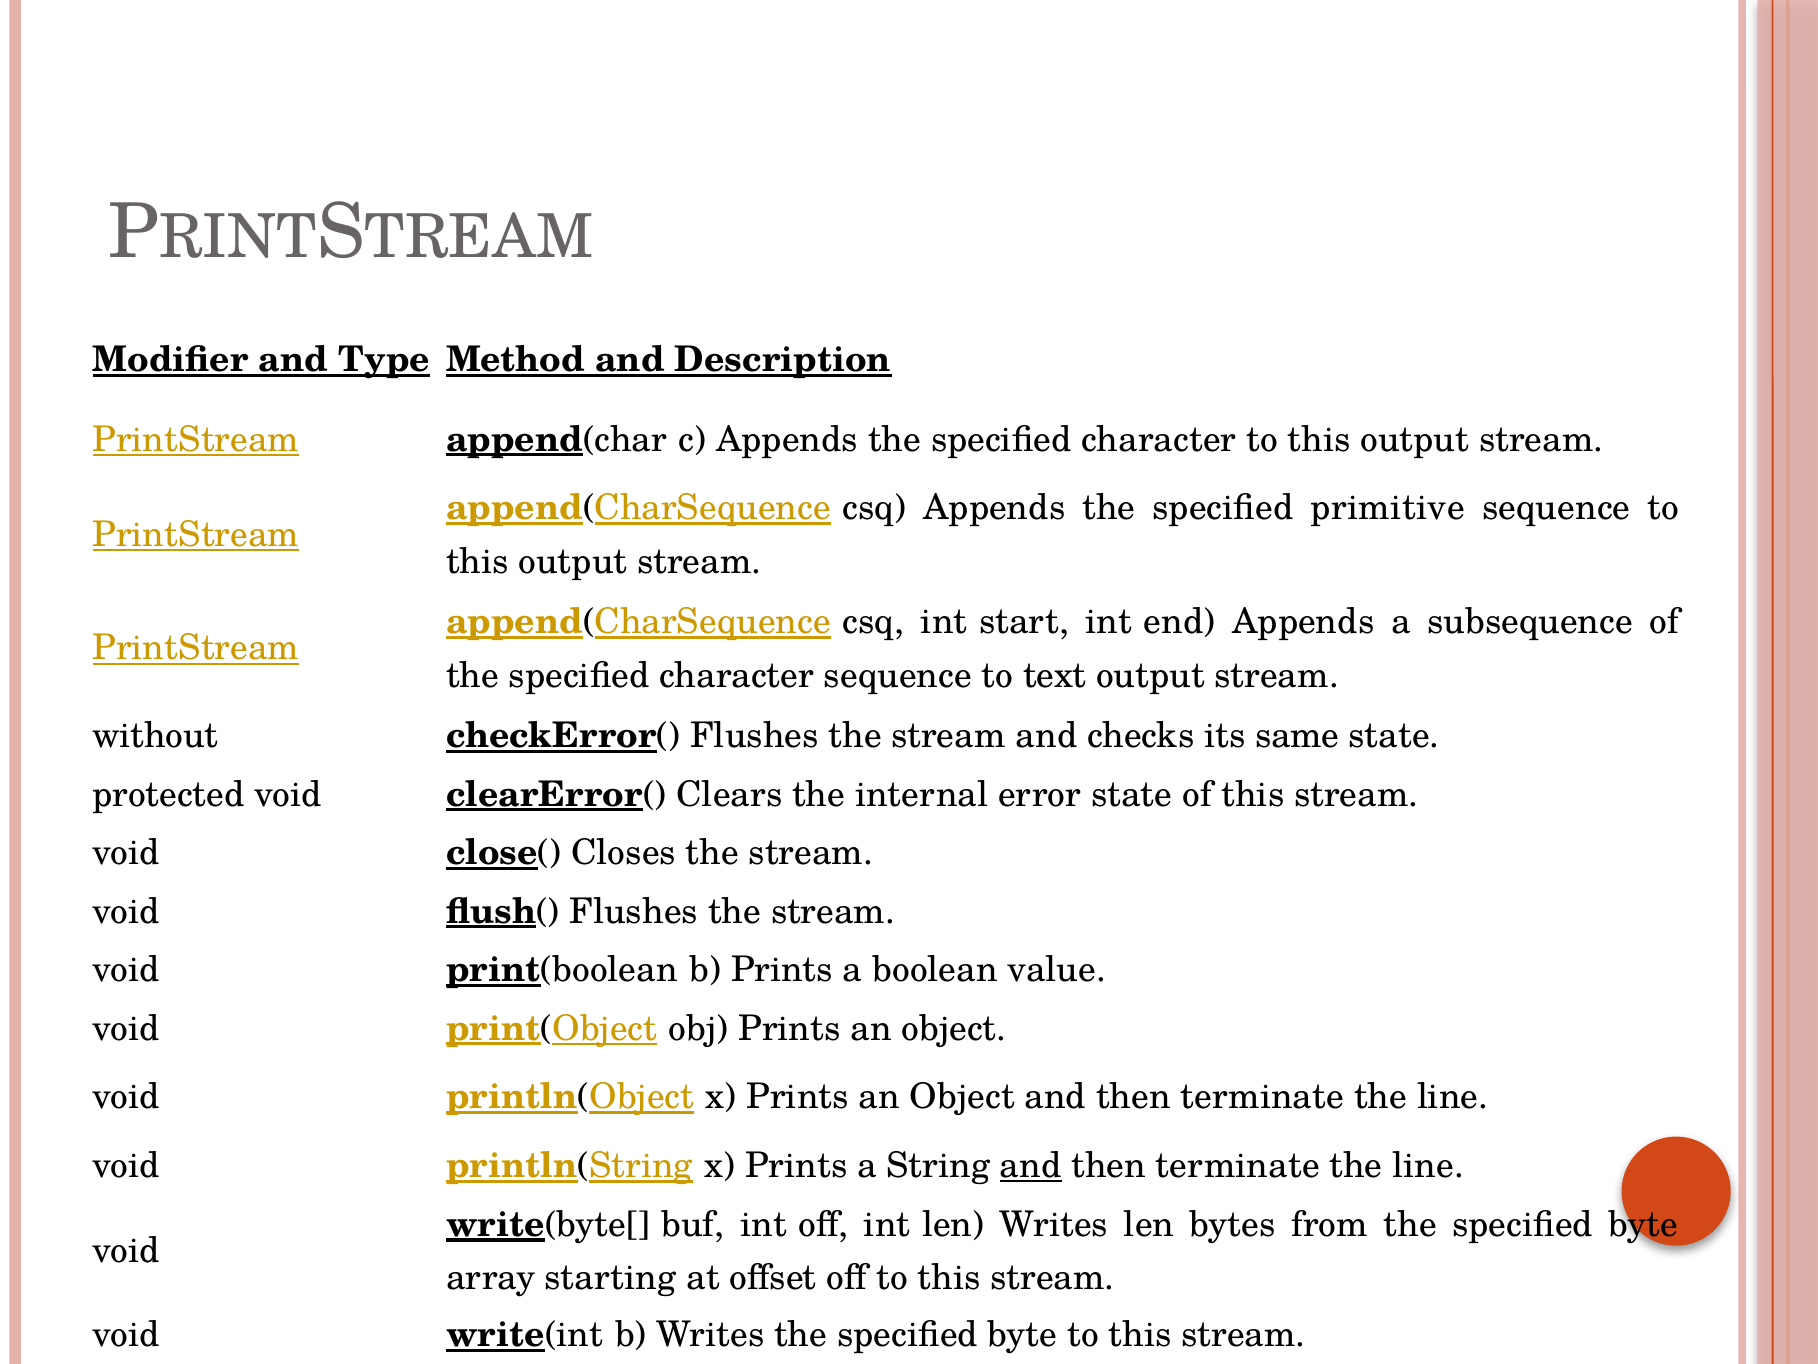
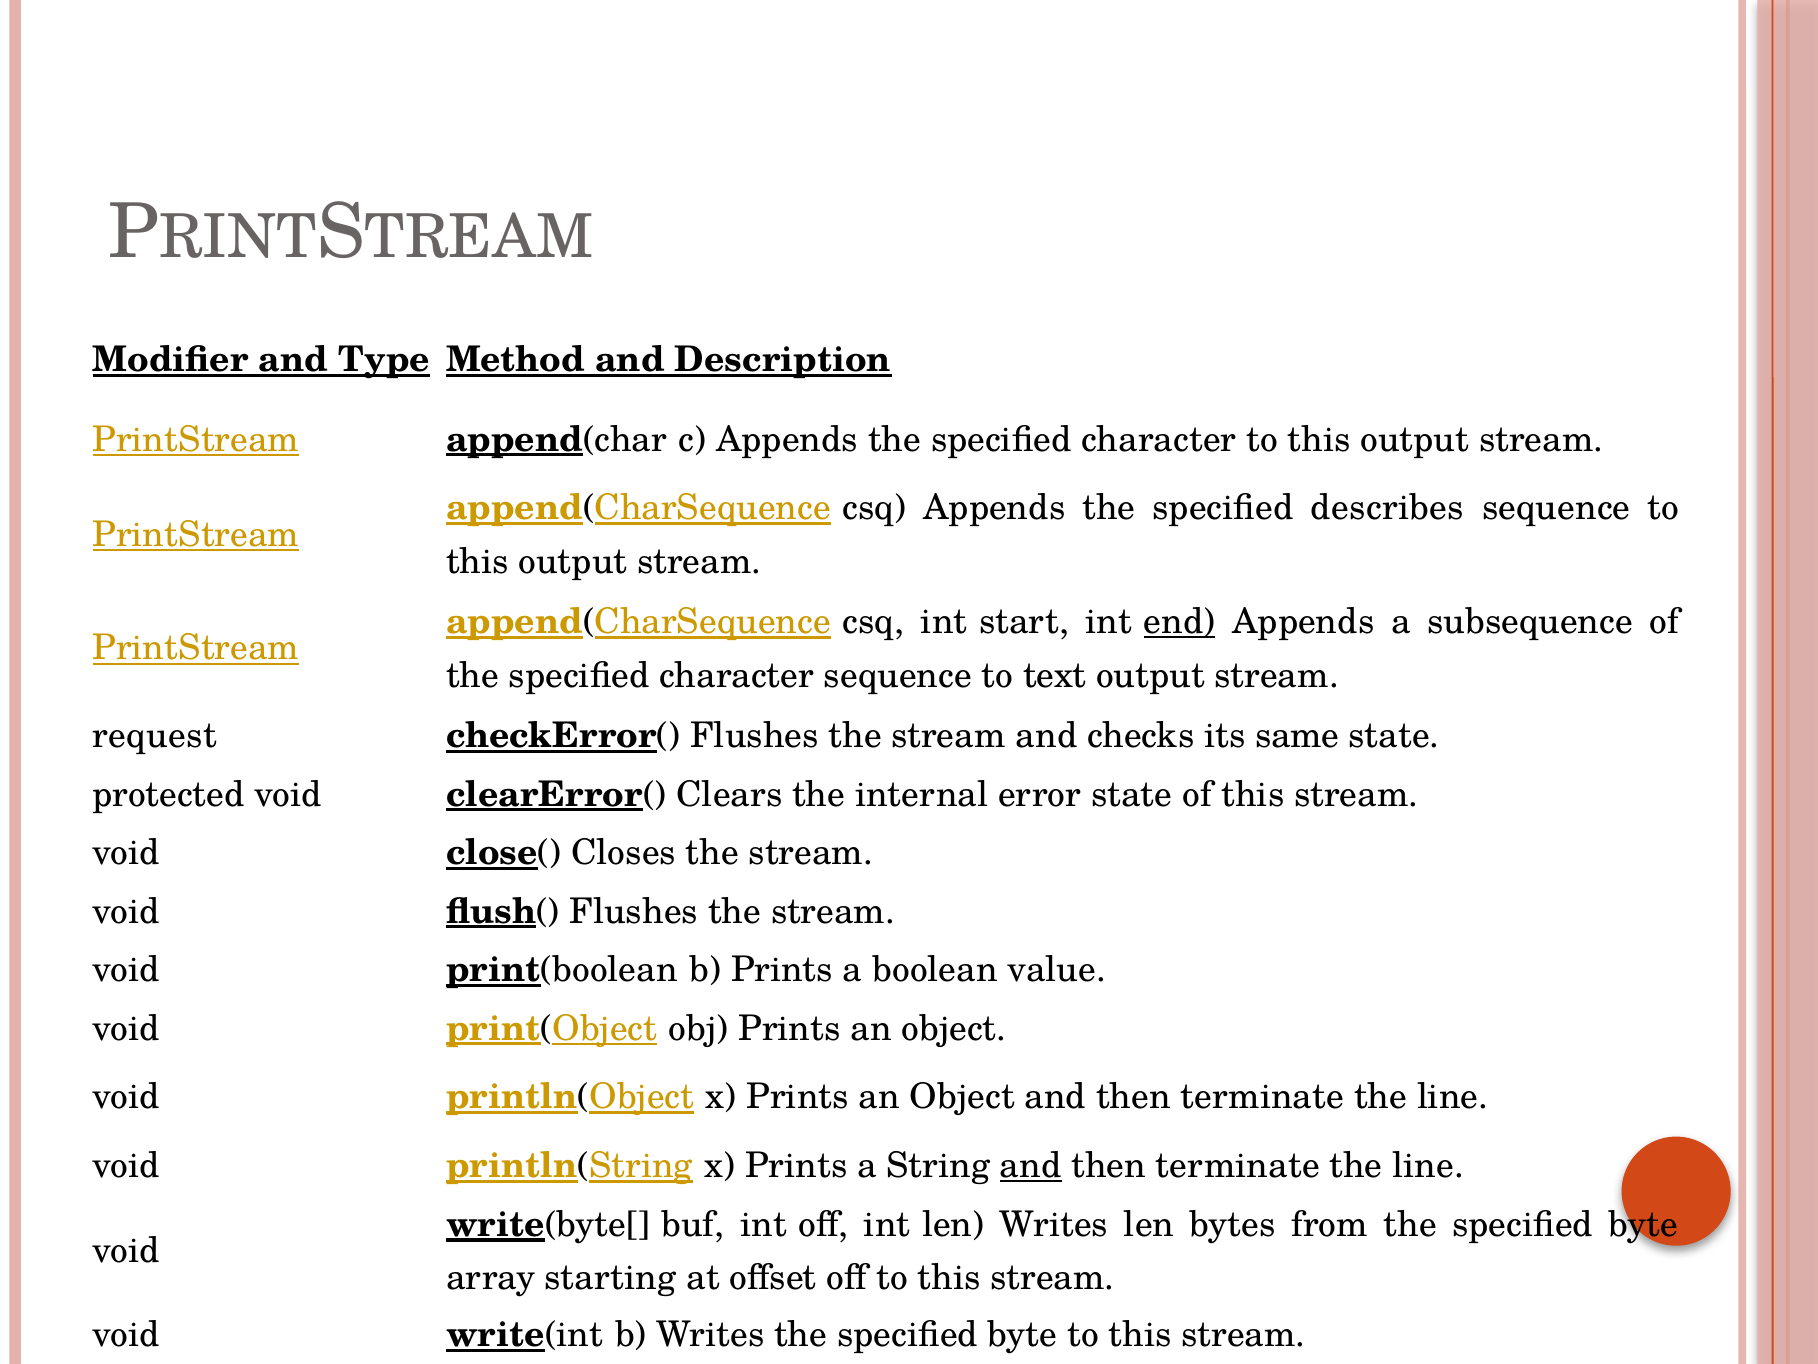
primitive: primitive -> describes
end underline: none -> present
without: without -> request
